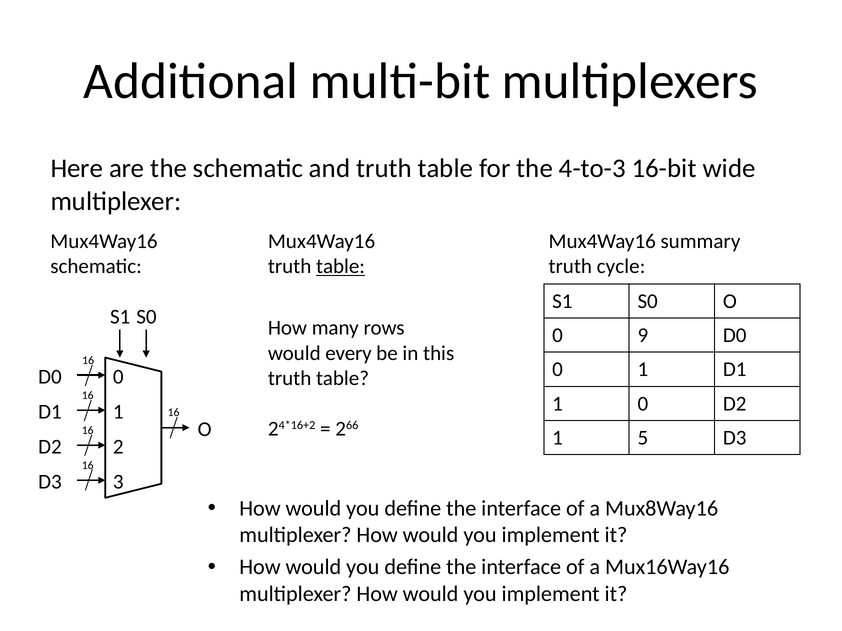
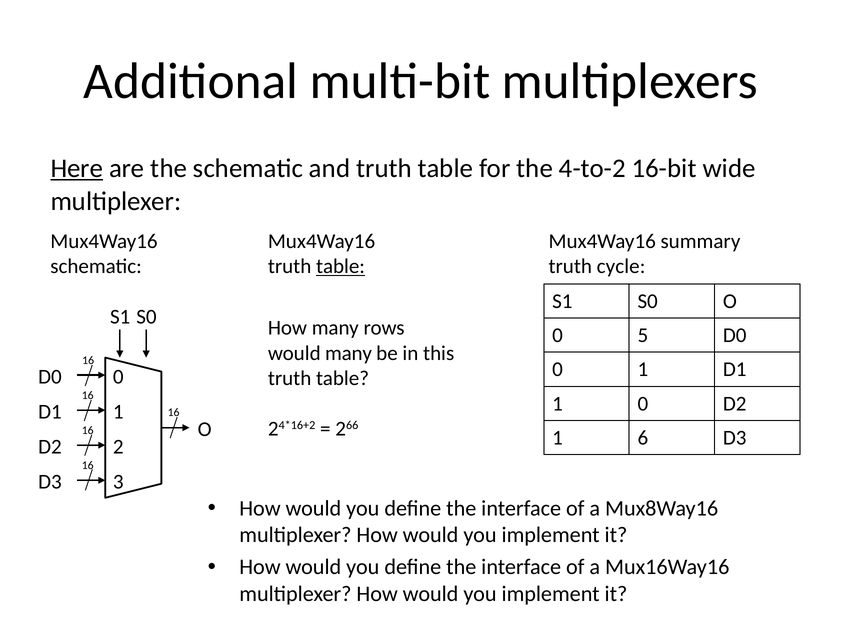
Here underline: none -> present
4-to-3: 4-to-3 -> 4-to-2
9: 9 -> 5
would every: every -> many
5: 5 -> 6
